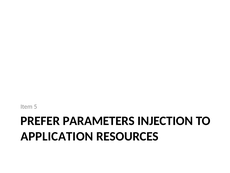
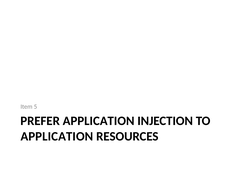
PREFER PARAMETERS: PARAMETERS -> APPLICATION
